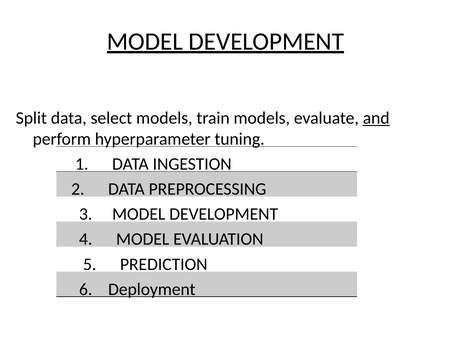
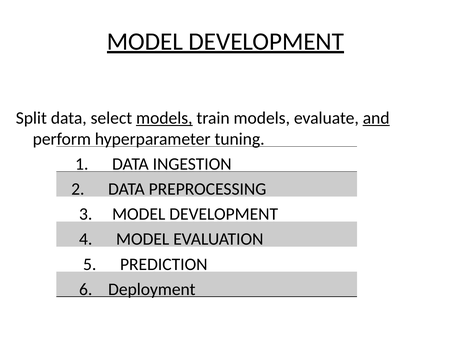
models at (164, 118) underline: none -> present
